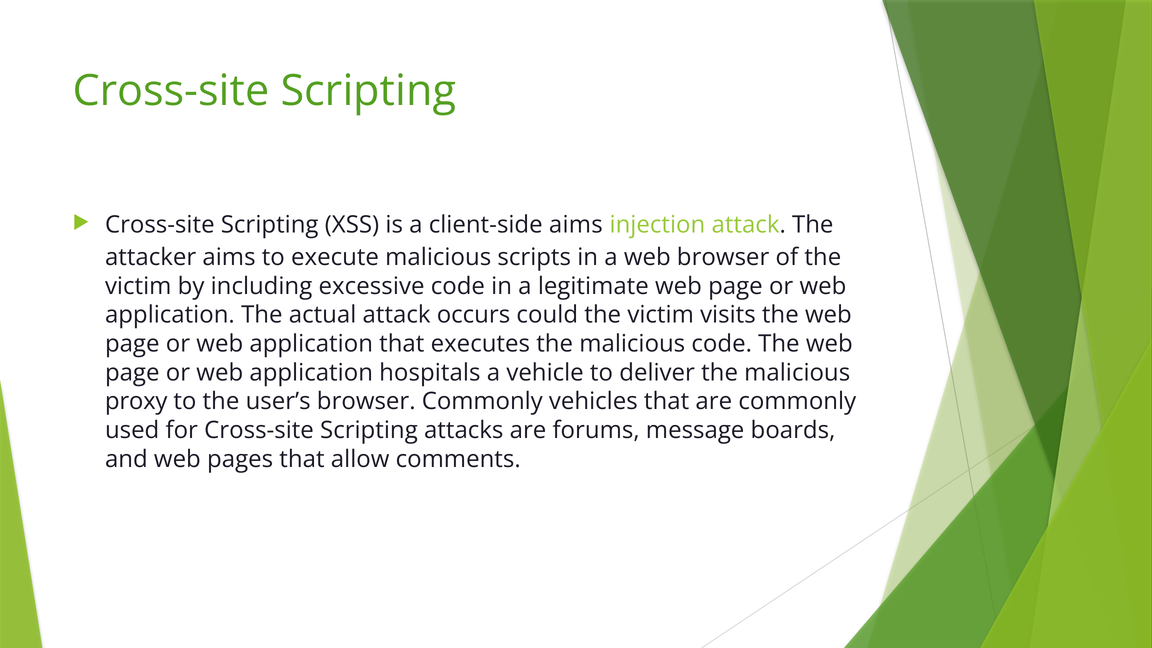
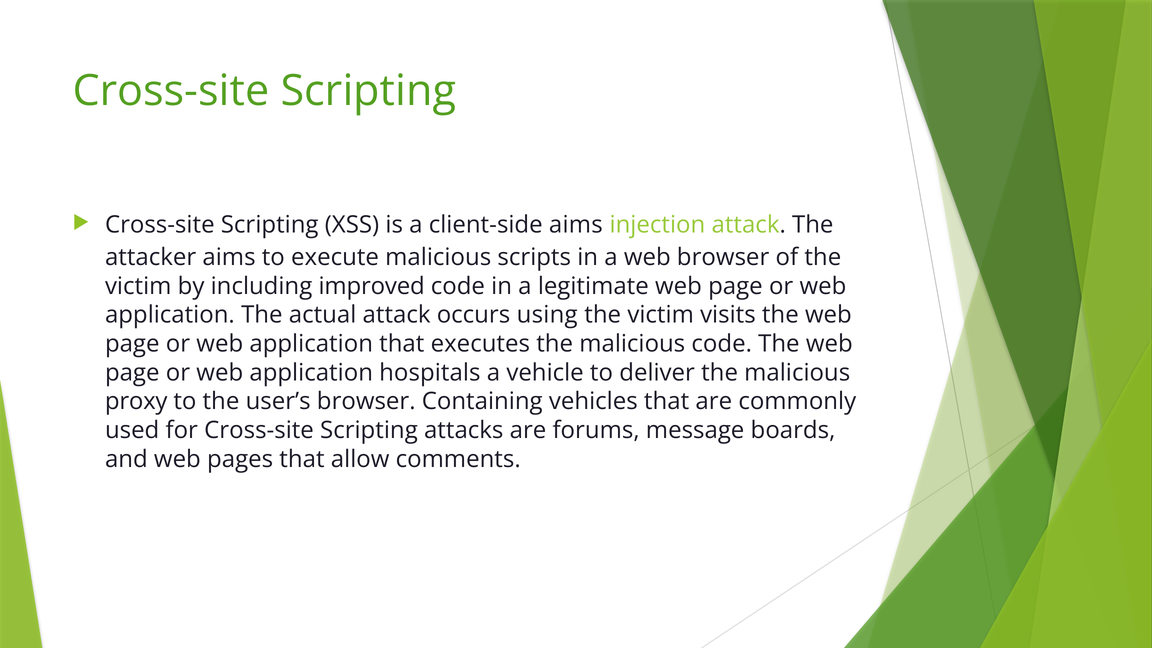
excessive: excessive -> improved
could: could -> using
browser Commonly: Commonly -> Containing
